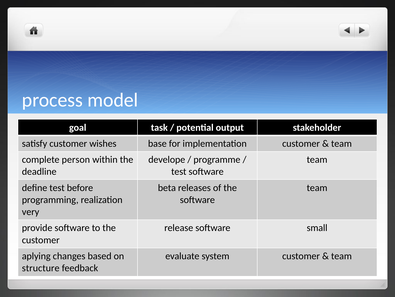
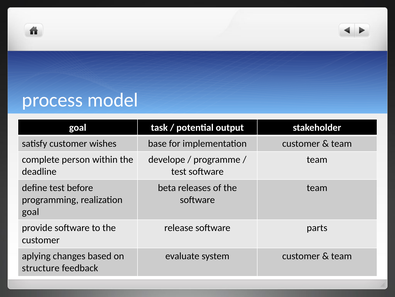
very at (31, 211): very -> goal
small: small -> parts
